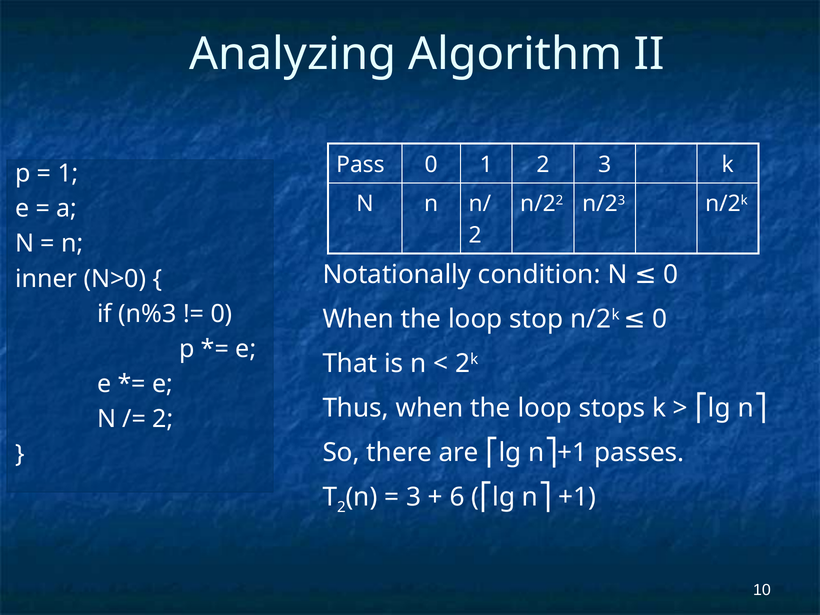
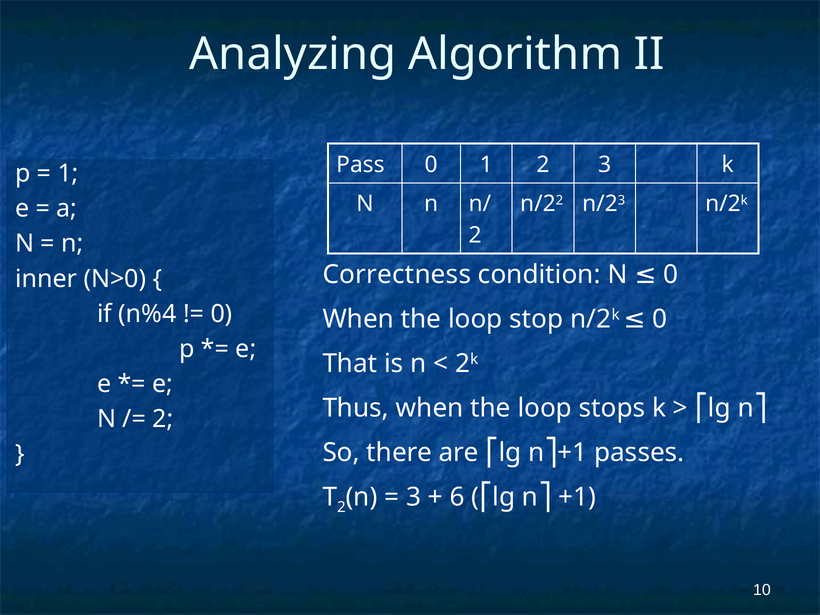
Notationally: Notationally -> Correctness
n%3: n%3 -> n%4
